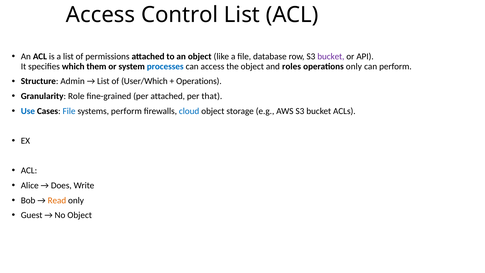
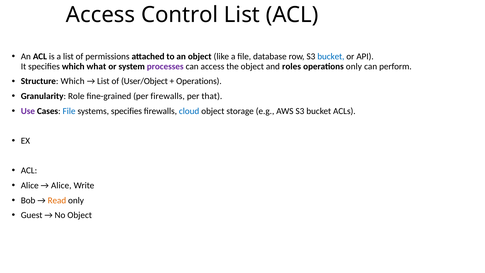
bucket at (331, 57) colour: purple -> blue
them: them -> what
processes colour: blue -> purple
Structure Admin: Admin -> Which
User/Which: User/Which -> User/Object
per attached: attached -> firewalls
Use colour: blue -> purple
systems perform: perform -> specifies
Does at (61, 185): Does -> Alice
